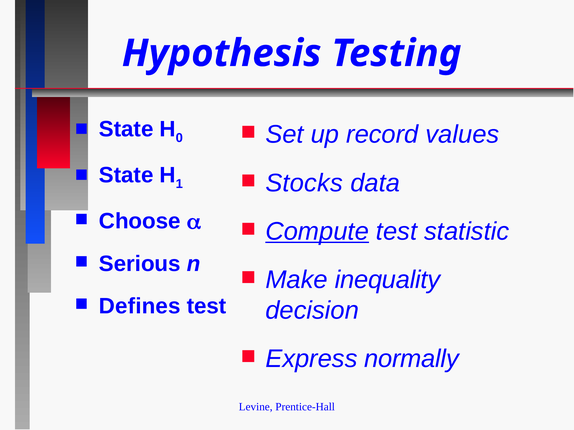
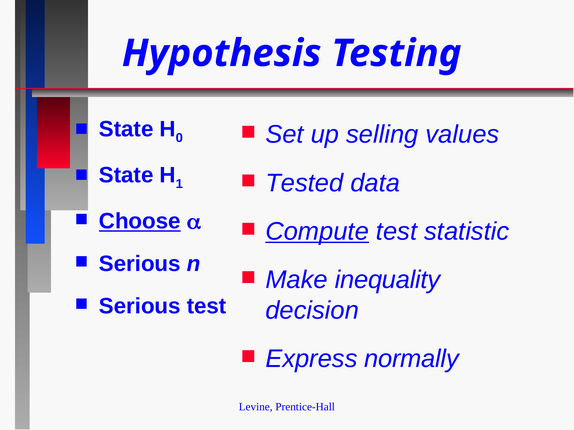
record: record -> selling
Stocks: Stocks -> Tested
Choose underline: none -> present
Defines at (140, 306): Defines -> Serious
